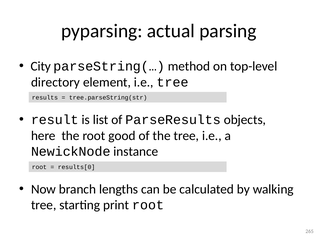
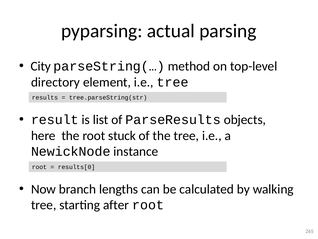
good: good -> stuck
print: print -> after
